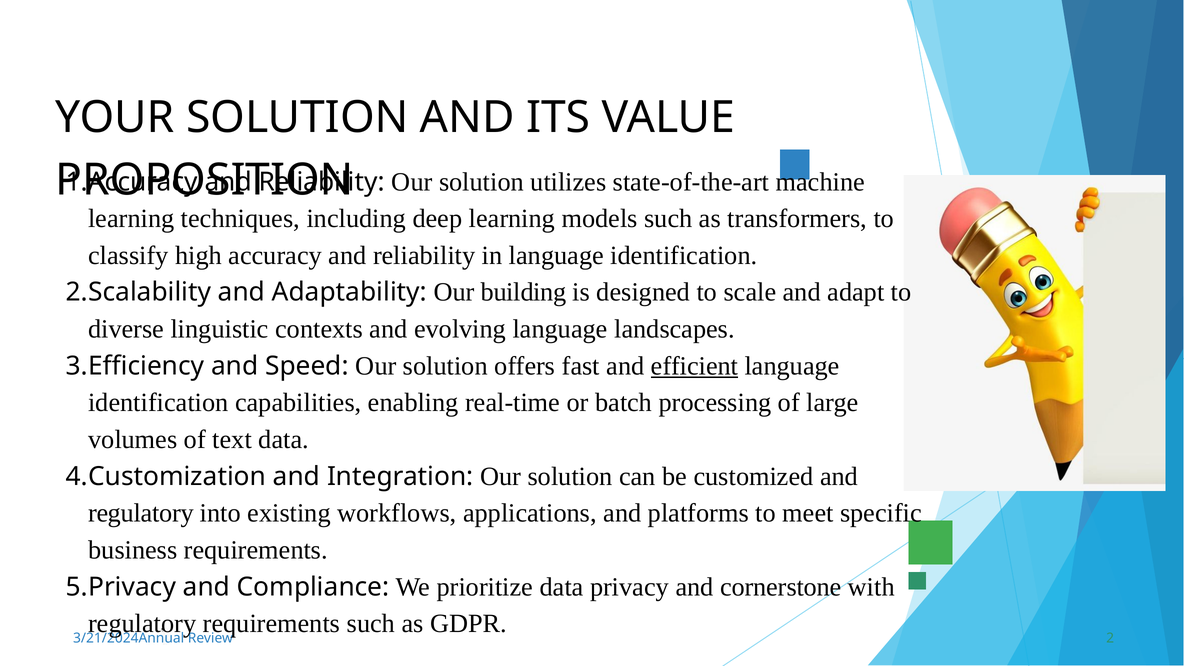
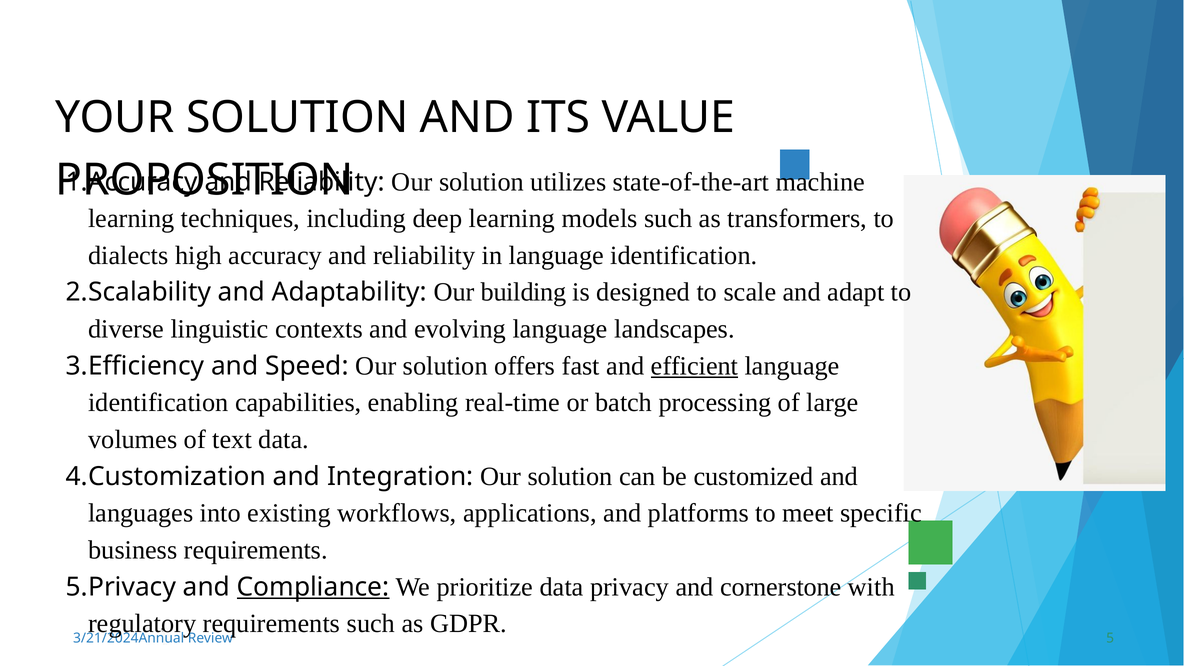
classify: classify -> dialects
regulatory at (141, 513): regulatory -> languages
Compliance underline: none -> present
2: 2 -> 5
